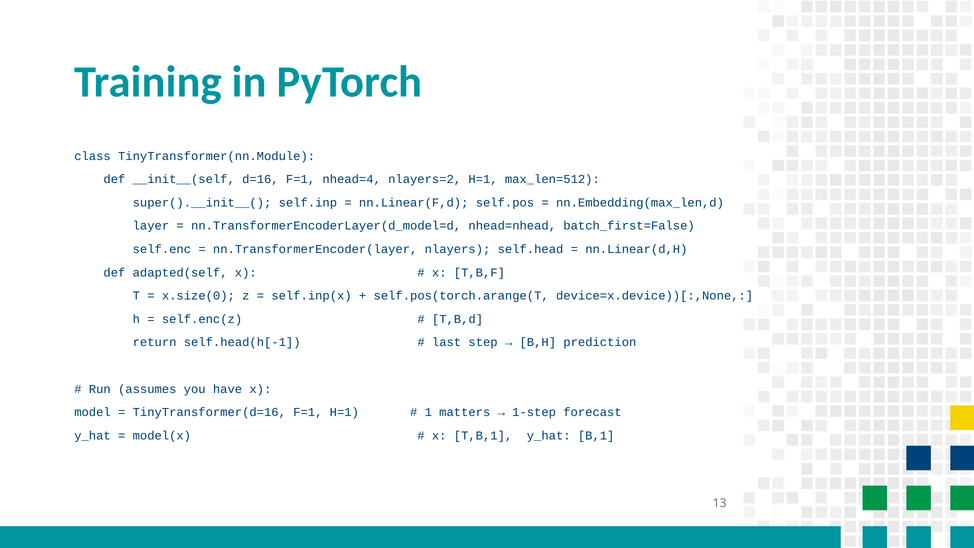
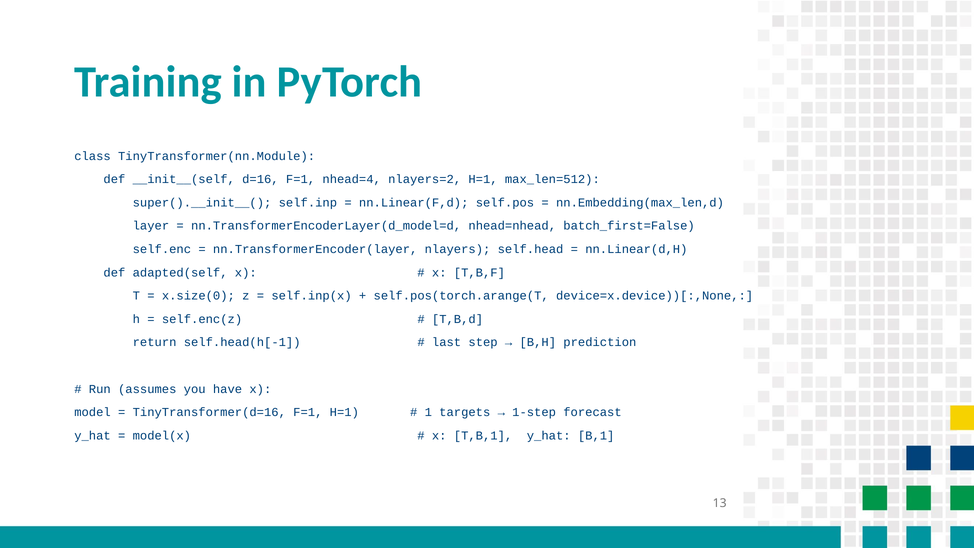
matters: matters -> targets
